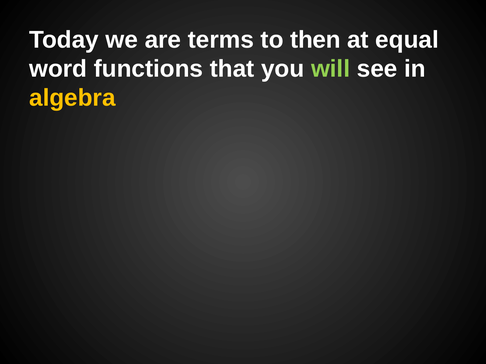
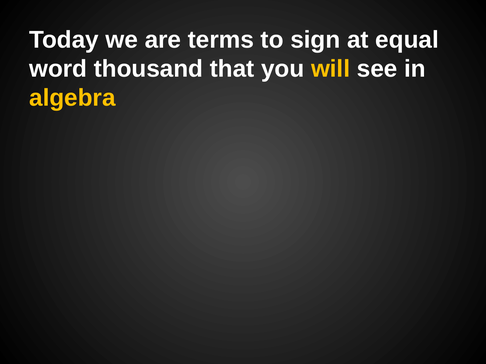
then: then -> sign
functions: functions -> thousand
will colour: light green -> yellow
